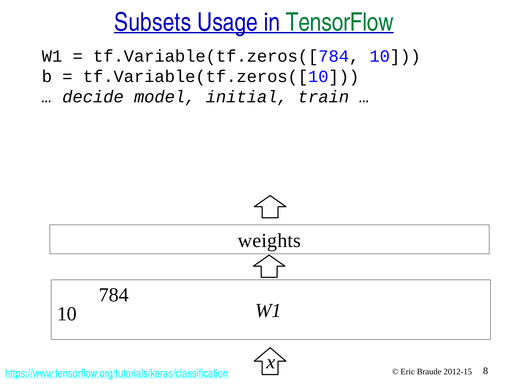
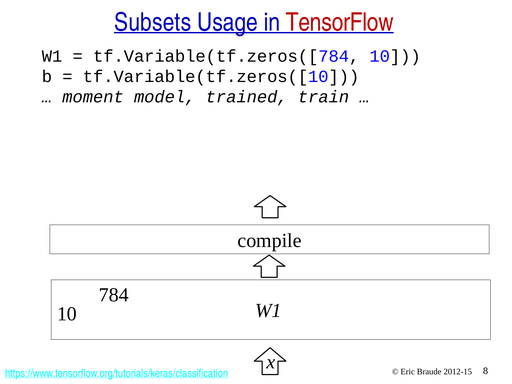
TensorFlow colour: green -> red
decide: decide -> moment
initial: initial -> trained
weights: weights -> compile
